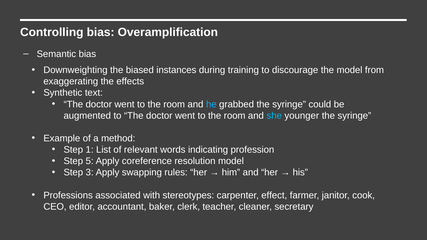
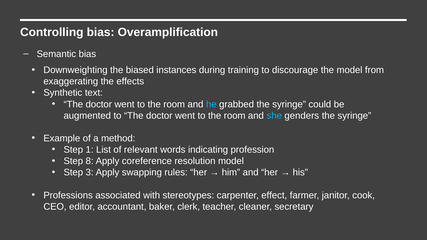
younger: younger -> genders
5: 5 -> 8
